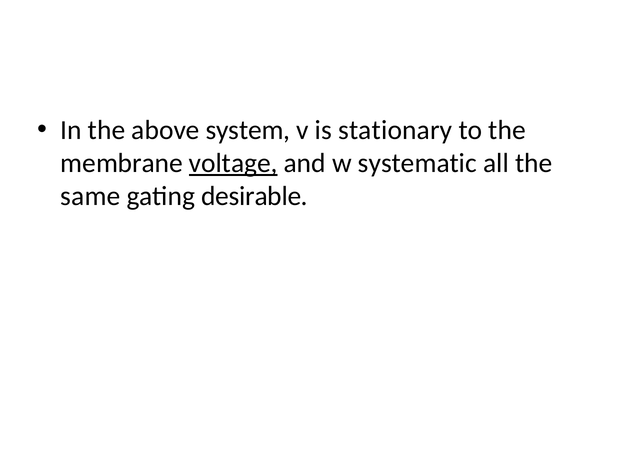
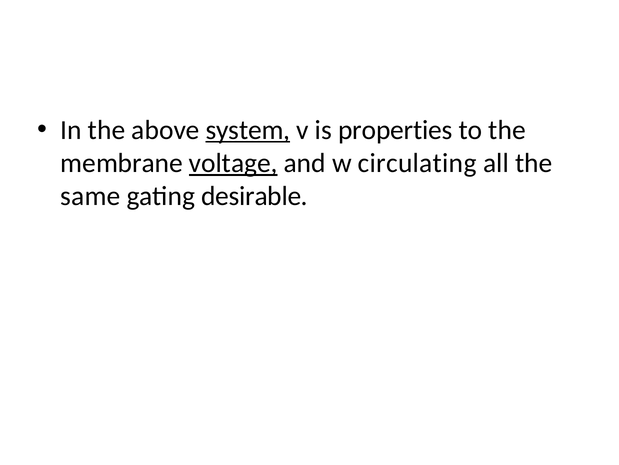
system underline: none -> present
stationary: stationary -> properties
systematic: systematic -> circulating
